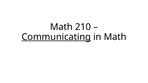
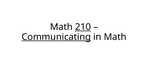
210 underline: none -> present
